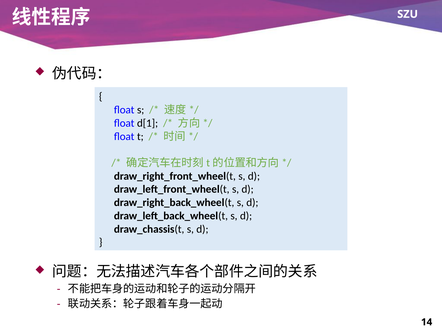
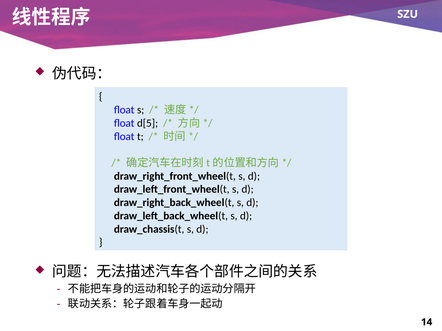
d[1: d[1 -> d[5
